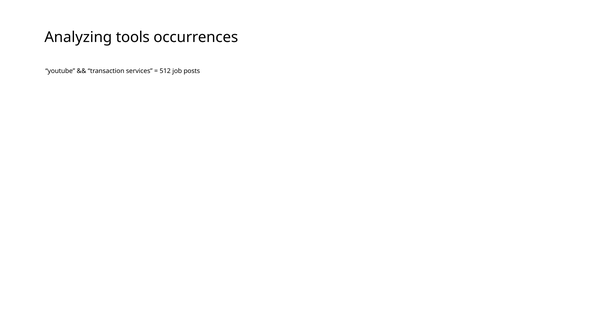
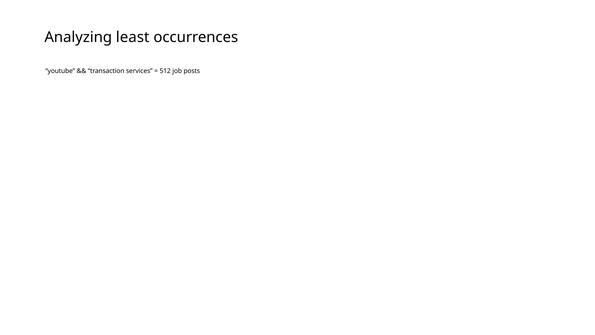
tools: tools -> least
